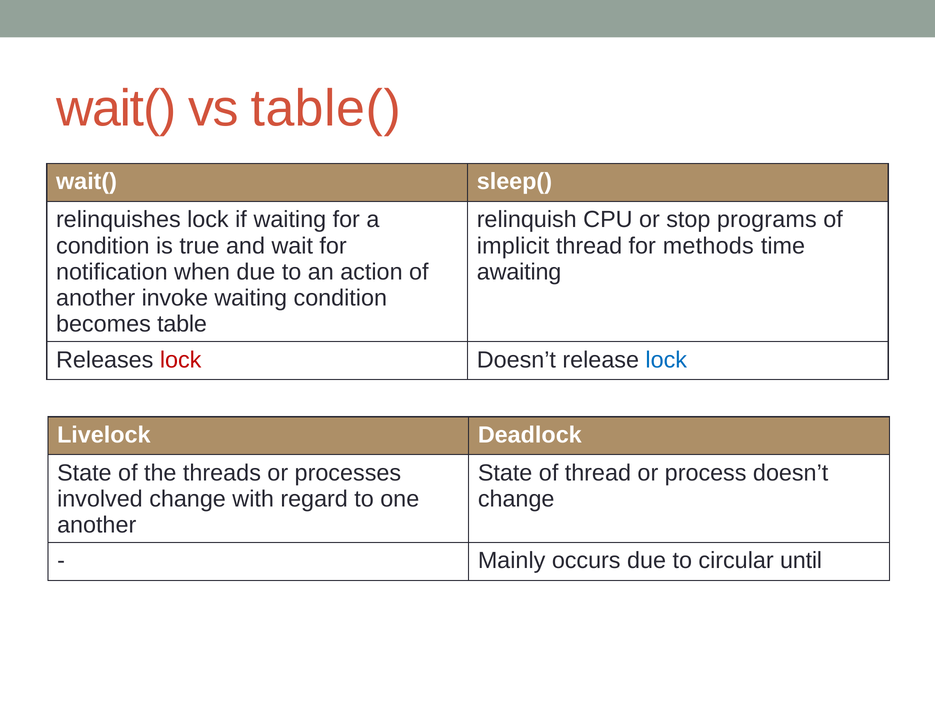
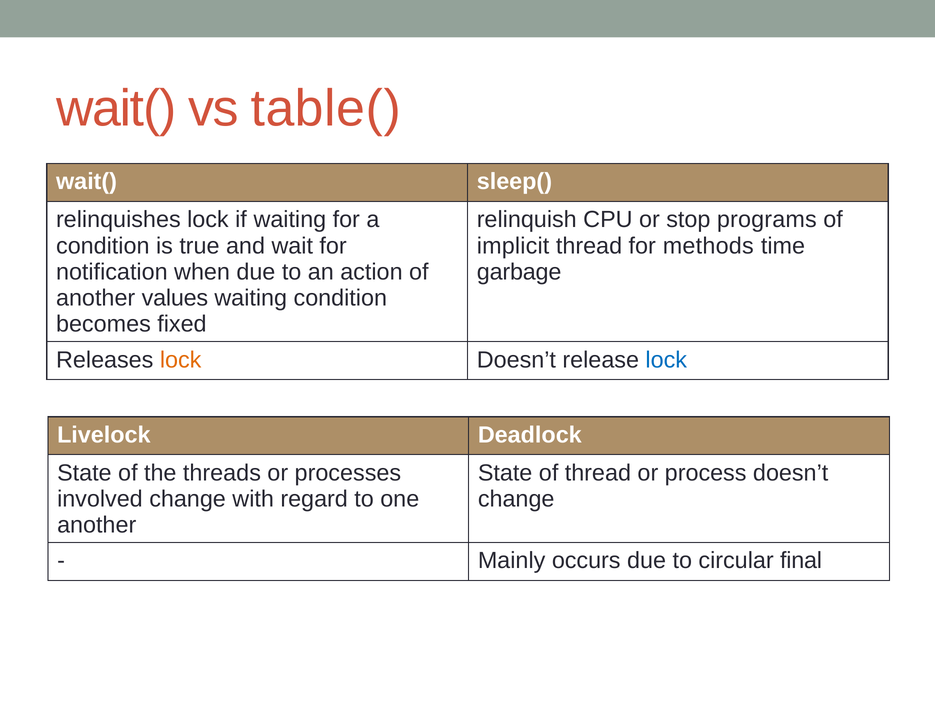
awaiting: awaiting -> garbage
invoke: invoke -> values
table: table -> fixed
lock at (181, 360) colour: red -> orange
until: until -> final
